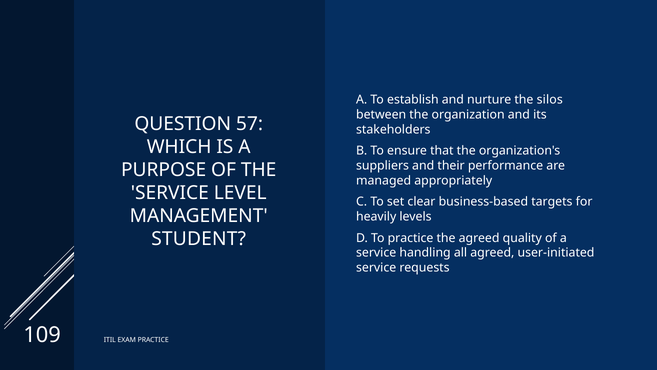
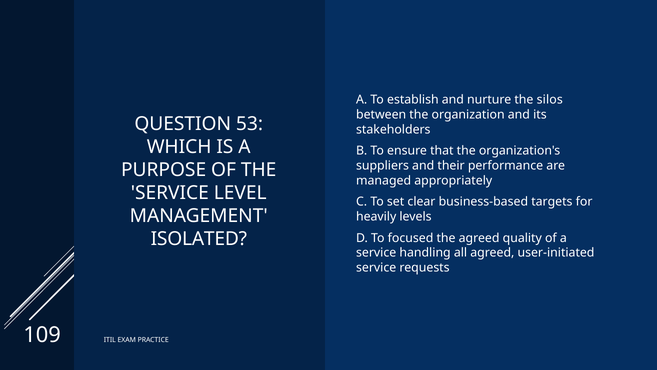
57: 57 -> 53
STUDENT: STUDENT -> ISOLATED
To practice: practice -> focused
